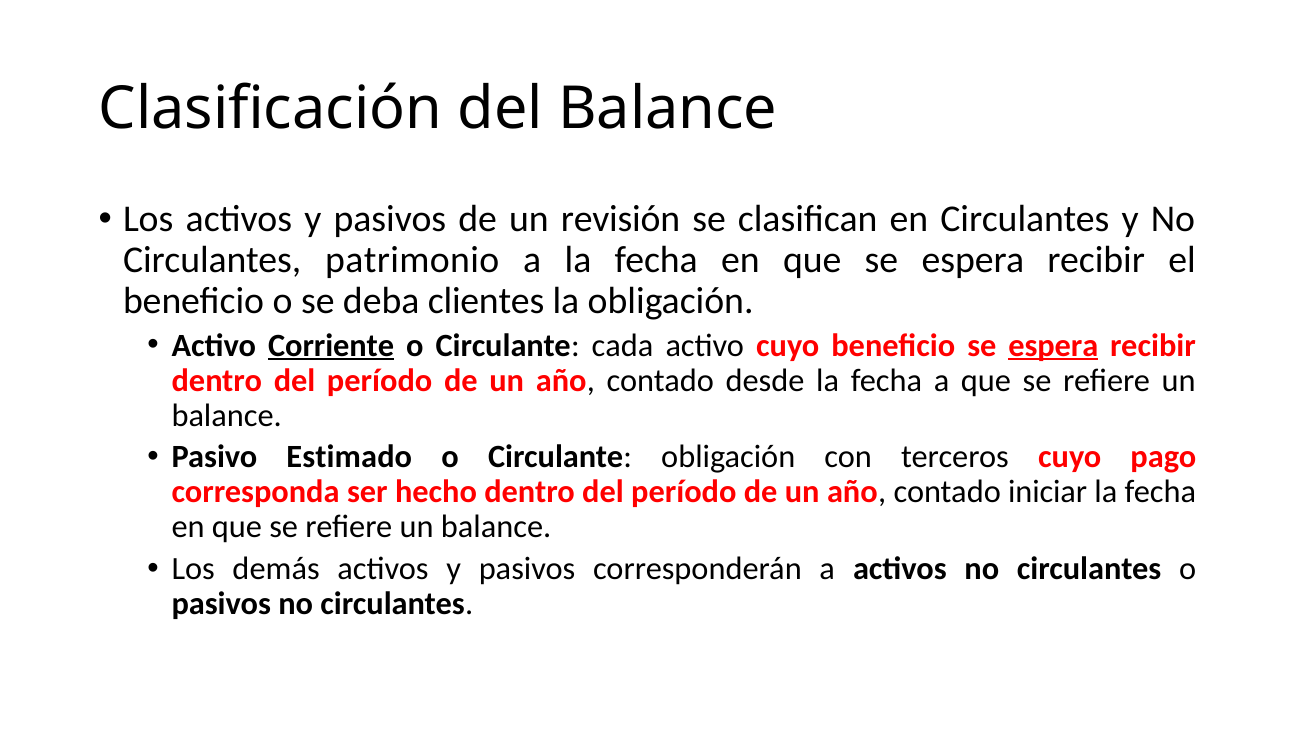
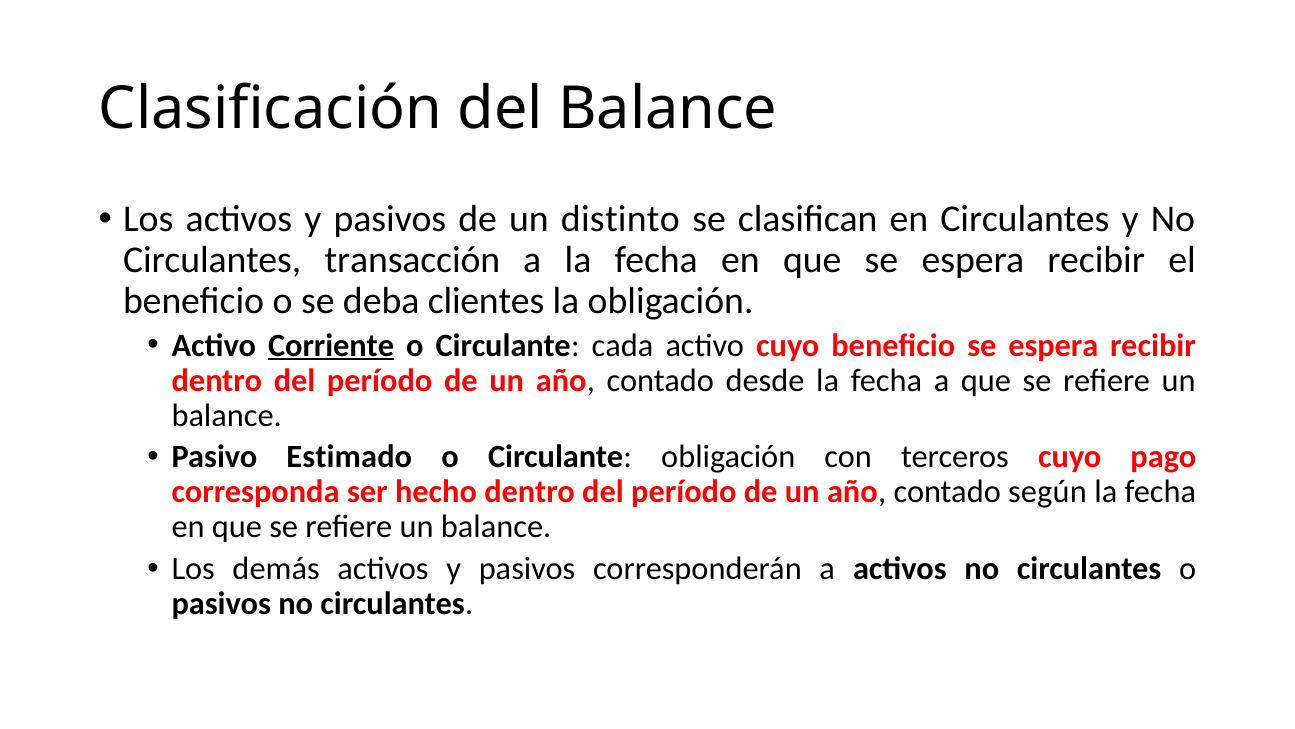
revisión: revisión -> distinto
patrimonio: patrimonio -> transacción
espera at (1053, 345) underline: present -> none
iniciar: iniciar -> según
